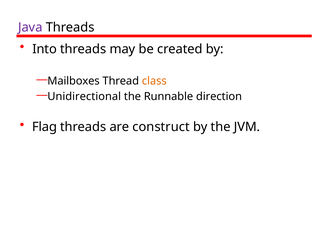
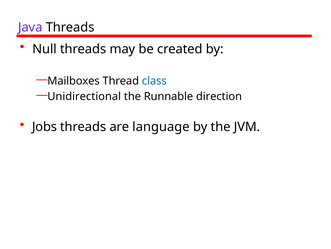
Into: Into -> Null
class colour: orange -> blue
Flag: Flag -> Jobs
construct: construct -> language
